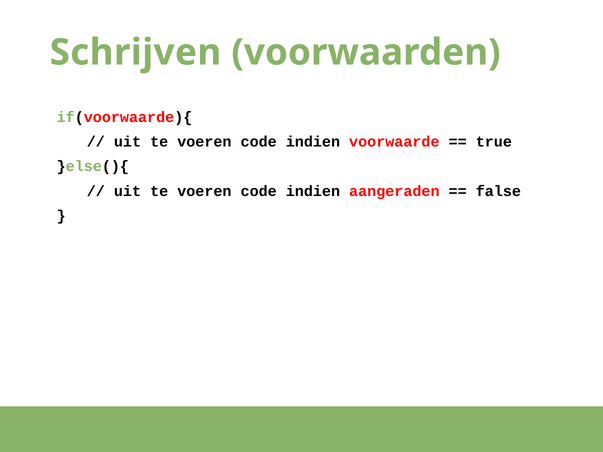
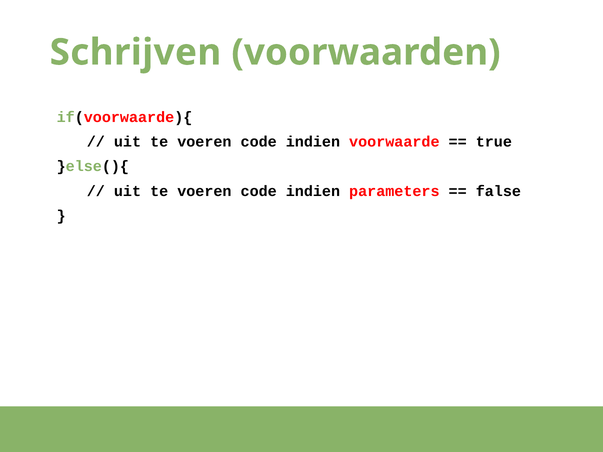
aangeraden: aangeraden -> parameters
